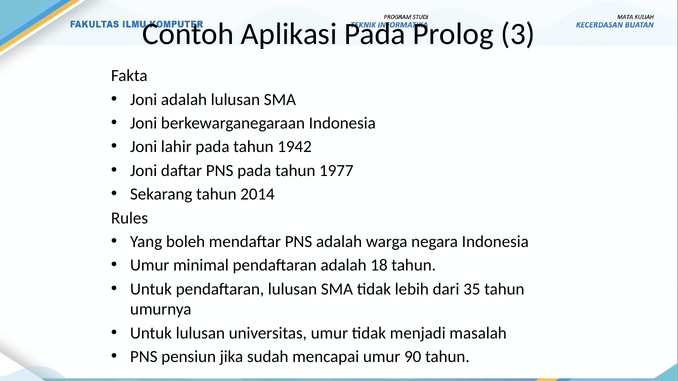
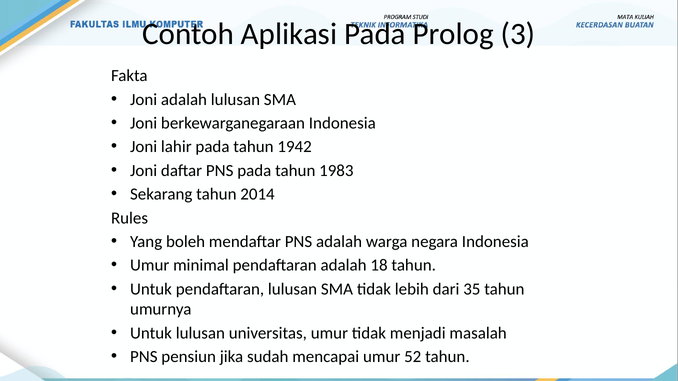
1977: 1977 -> 1983
90: 90 -> 52
